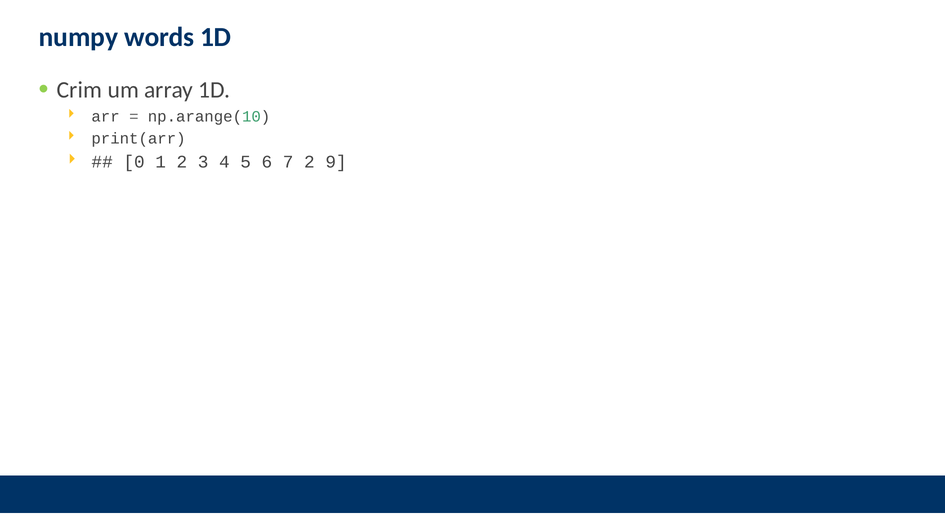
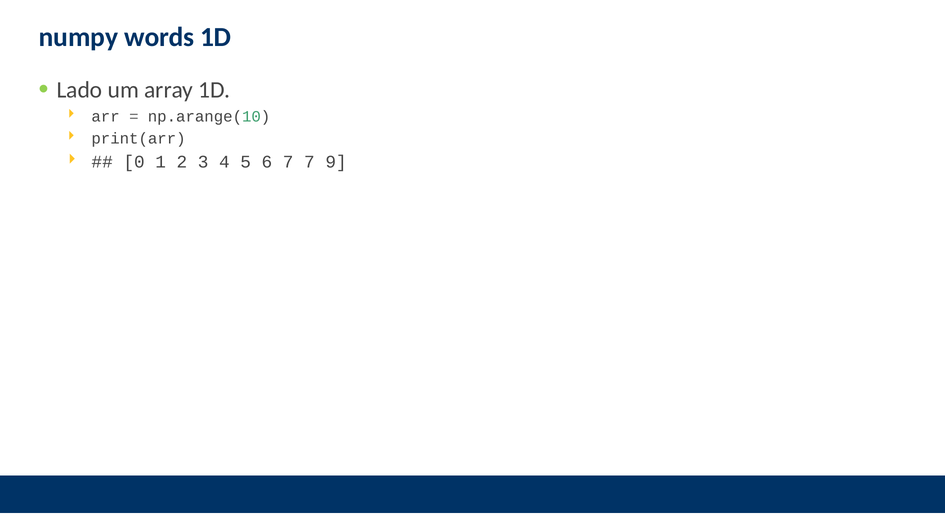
Crim: Crim -> Lado
7 2: 2 -> 7
